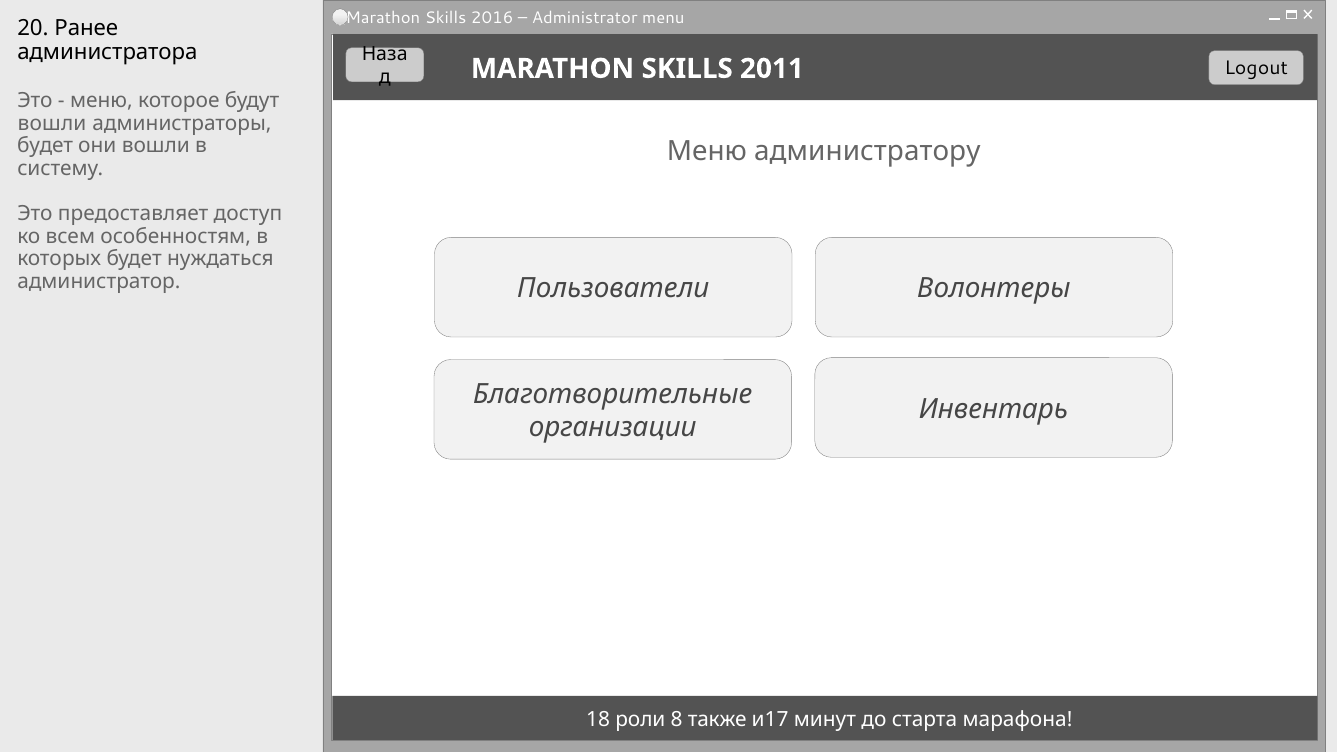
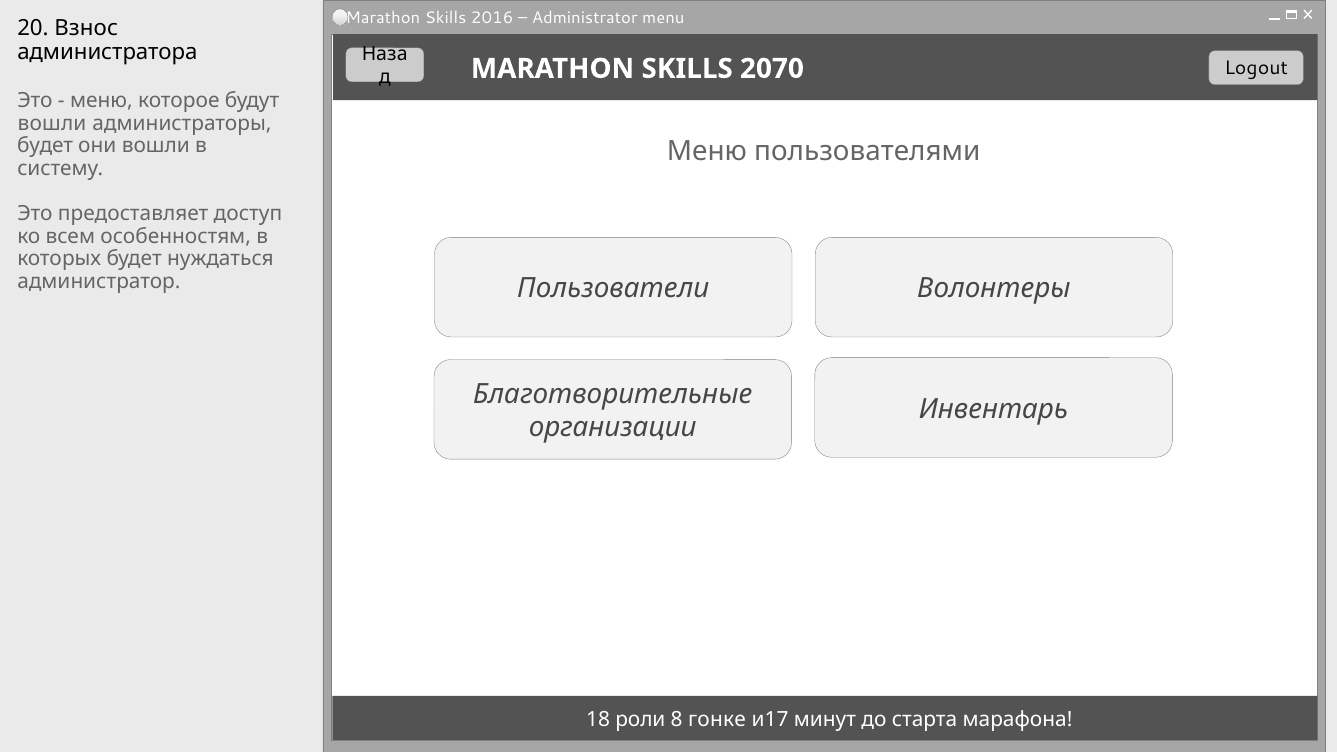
Ранее: Ранее -> Взнос
2011: 2011 -> 2070
администратору: администратору -> пользователями
также: также -> гонке
